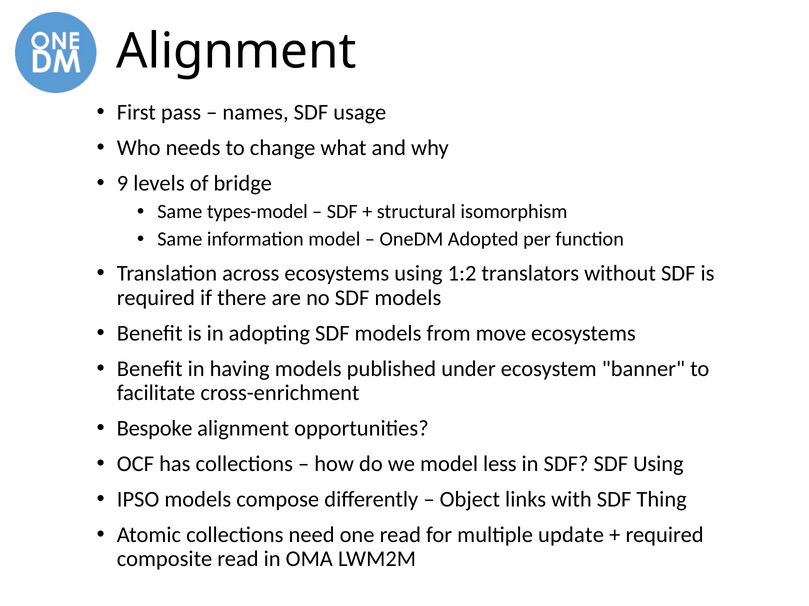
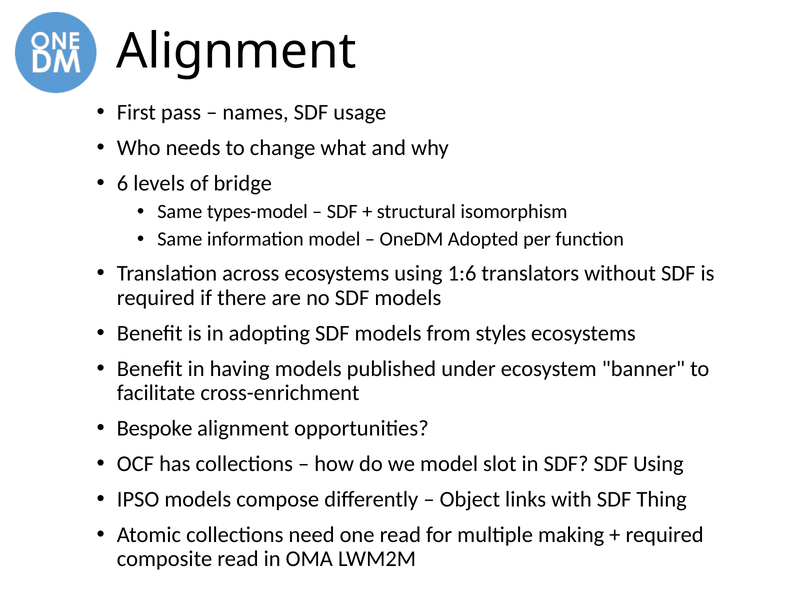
9: 9 -> 6
1:2: 1:2 -> 1:6
move: move -> styles
less: less -> slot
update: update -> making
